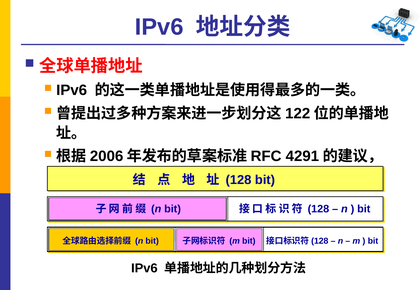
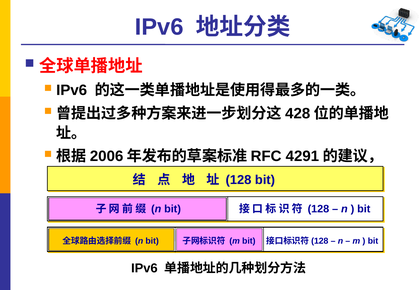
122: 122 -> 428
